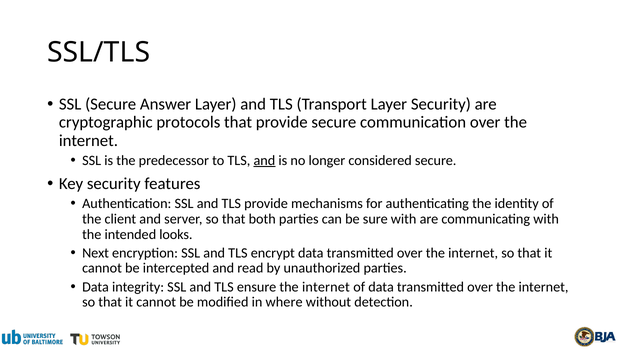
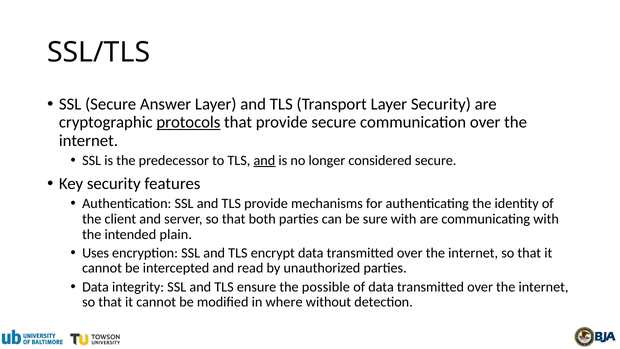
protocols underline: none -> present
looks: looks -> plain
Next: Next -> Uses
ensure the internet: internet -> possible
